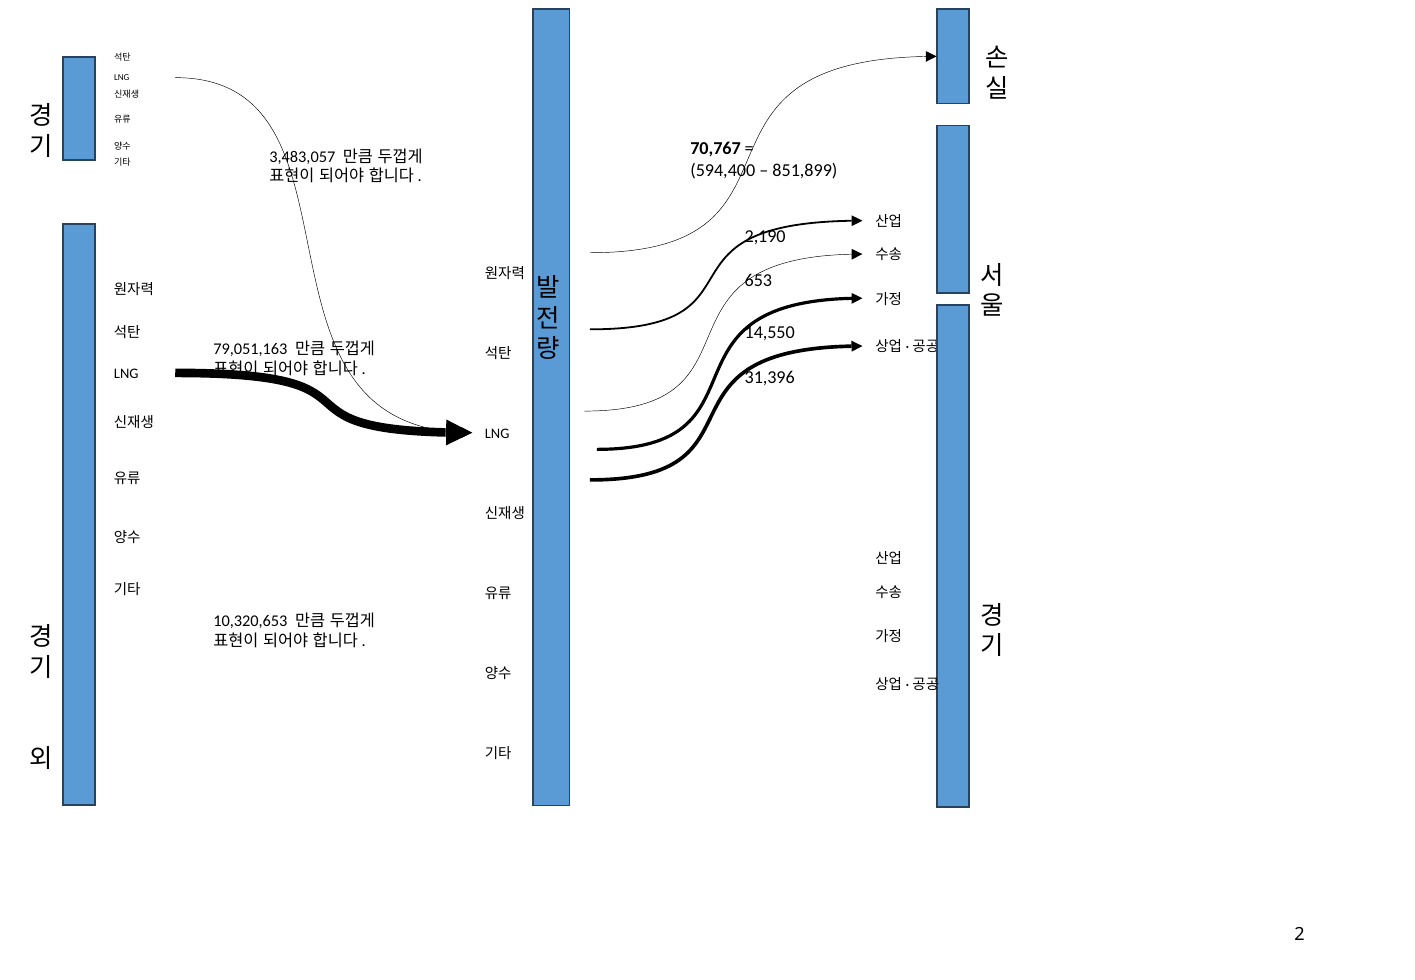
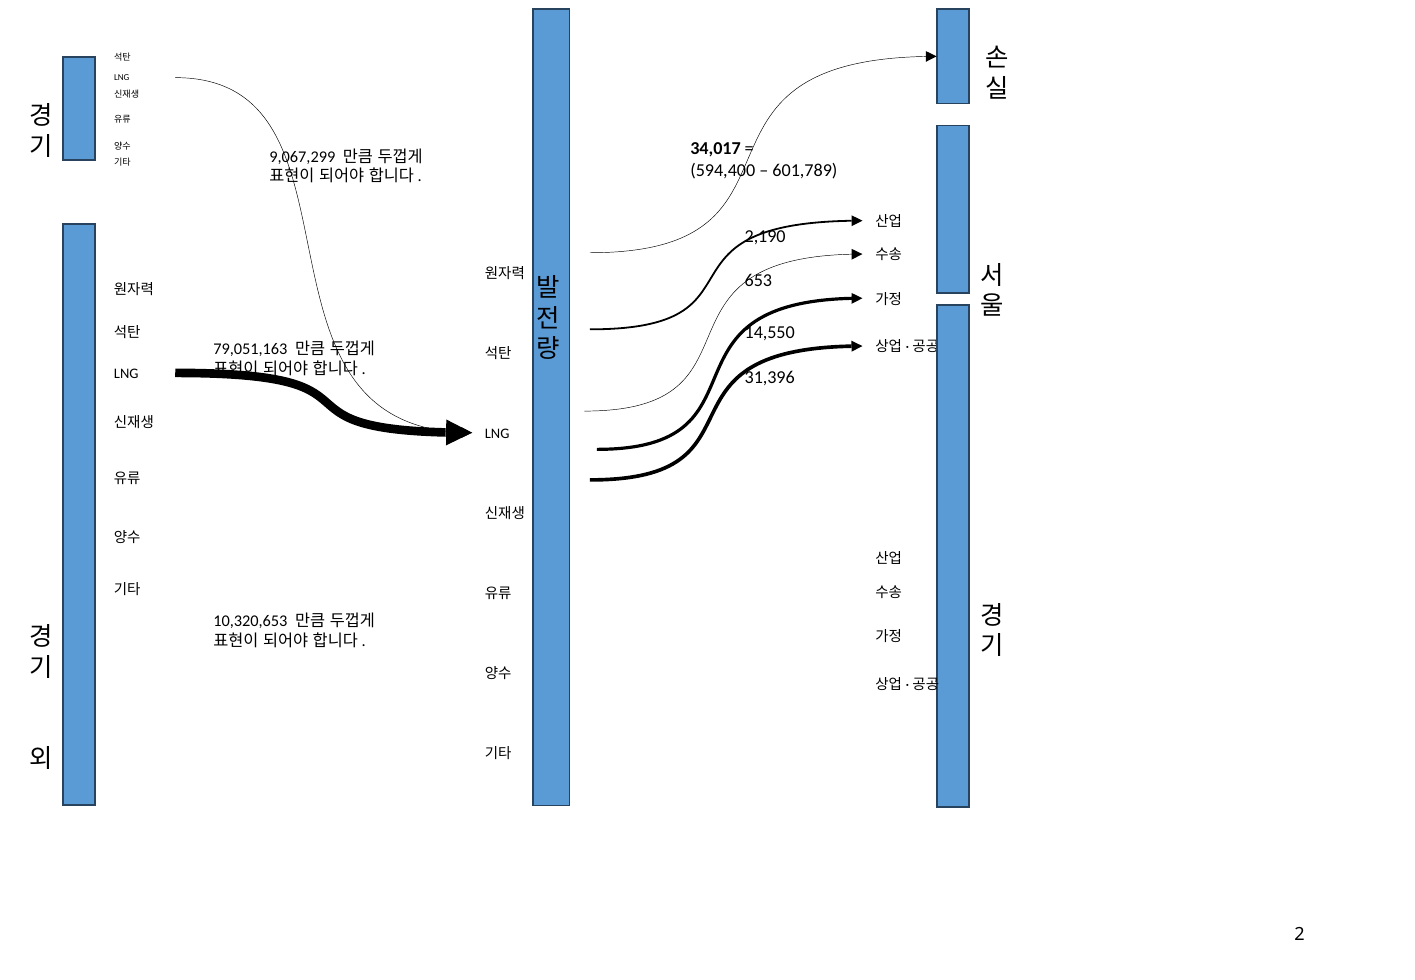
70,767: 70,767 -> 34,017
3,483,057: 3,483,057 -> 9,067,299
851,899: 851,899 -> 601,789
